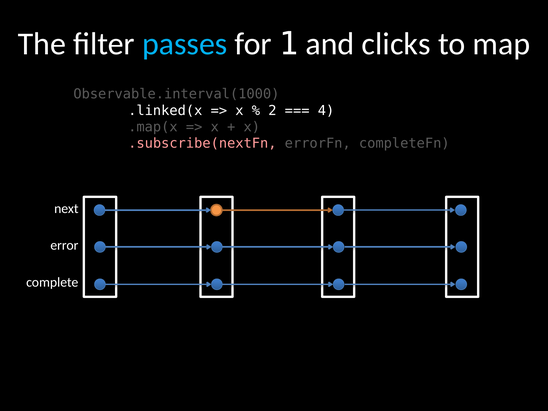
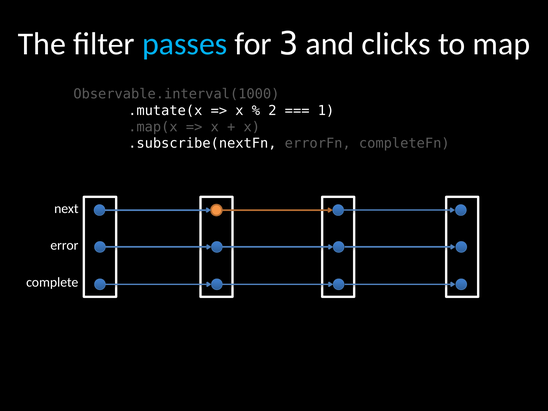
1: 1 -> 3
.linked(x: .linked(x -> .mutate(x
4: 4 -> 1
.subscribe(nextFn colour: pink -> white
